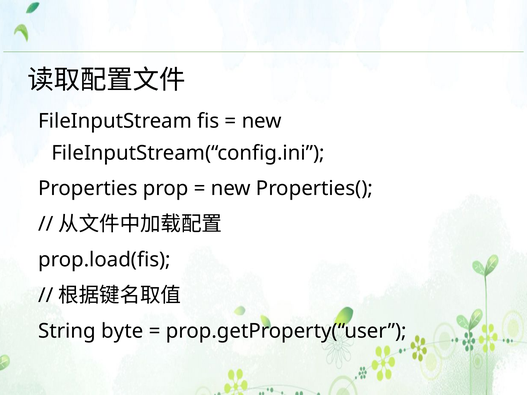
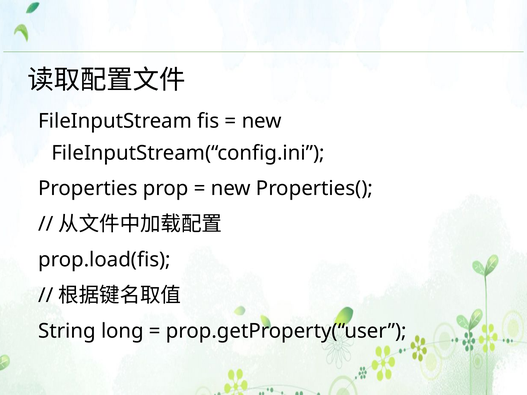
byte: byte -> long
